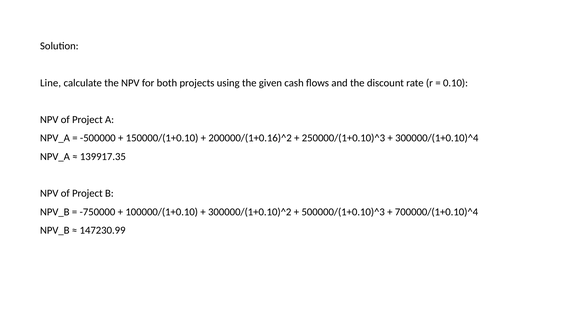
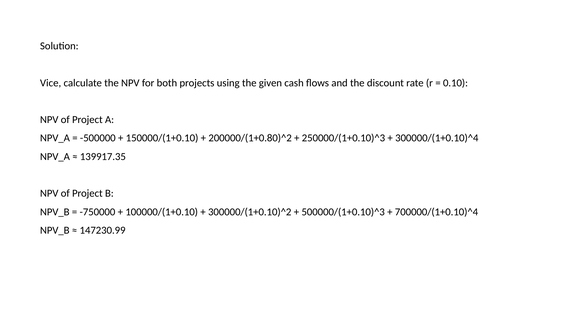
Line: Line -> Vice
200000/(1+0.16)^2: 200000/(1+0.16)^2 -> 200000/(1+0.80)^2
